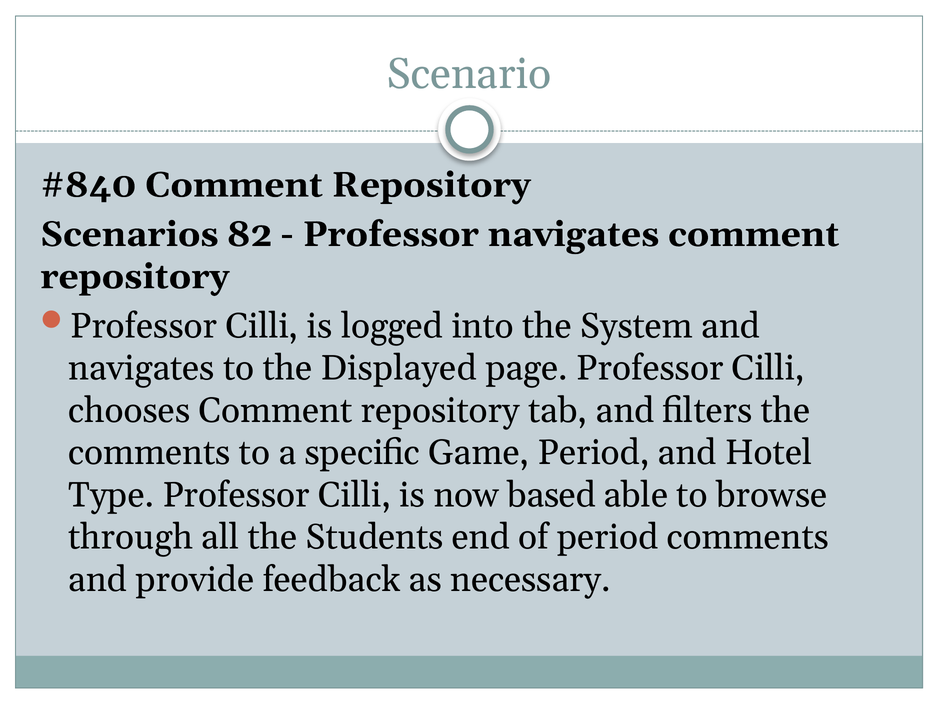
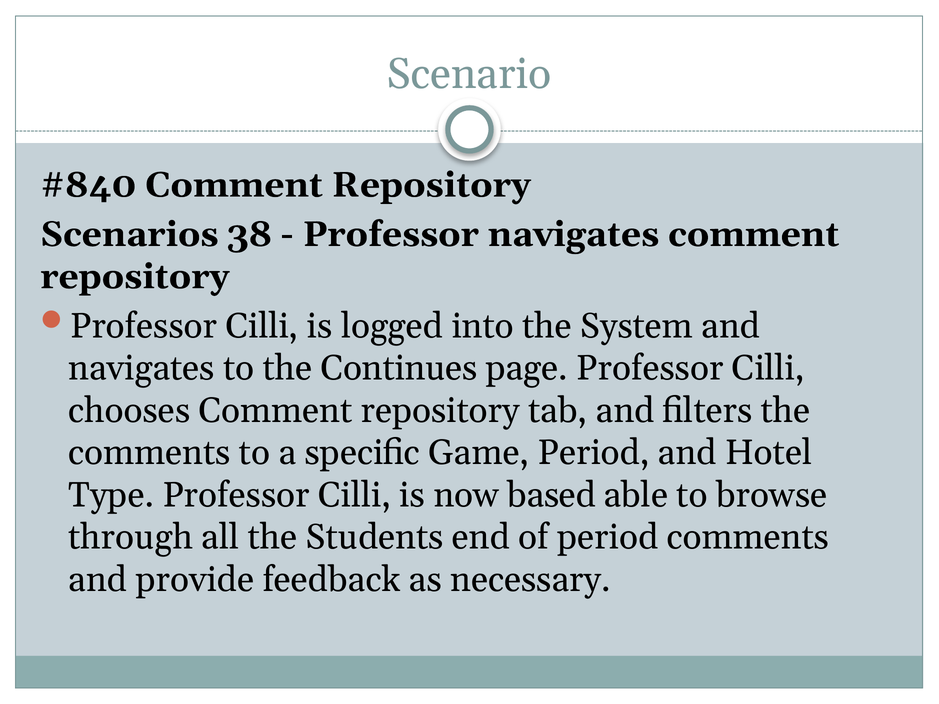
82: 82 -> 38
Displayed: Displayed -> Continues
